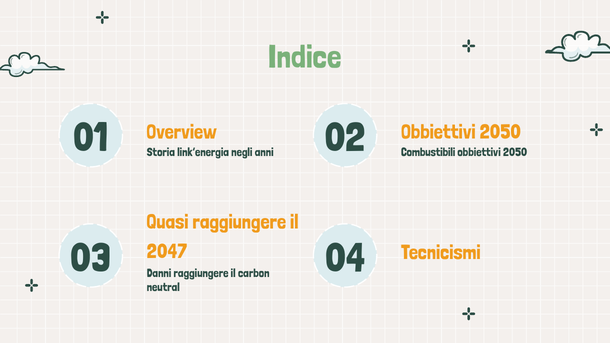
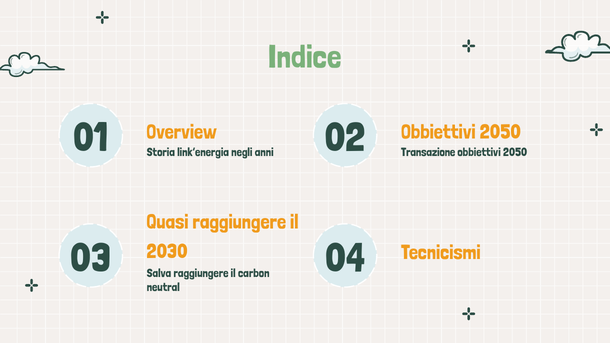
Combustibili: Combustibili -> Transazione
Danni: Danni -> Salva
2047: 2047 -> 2030
